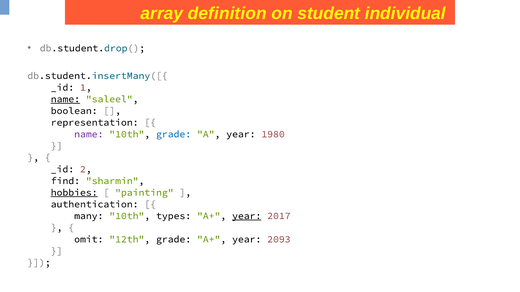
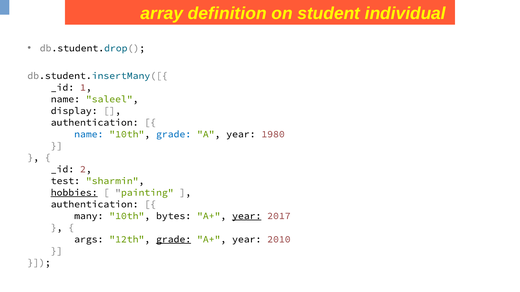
name at (65, 99) underline: present -> none
boolean: boolean -> display
representation at (95, 123): representation -> authentication
name at (89, 134) colour: purple -> blue
find: find -> test
types: types -> bytes
omit: omit -> args
grade at (174, 240) underline: none -> present
2093: 2093 -> 2010
